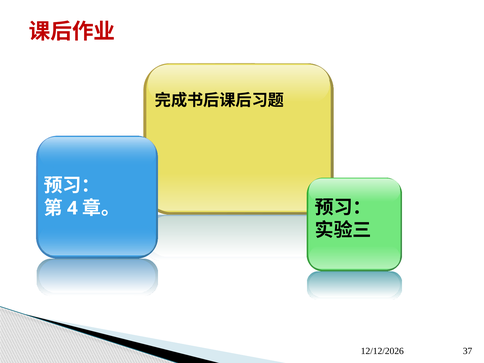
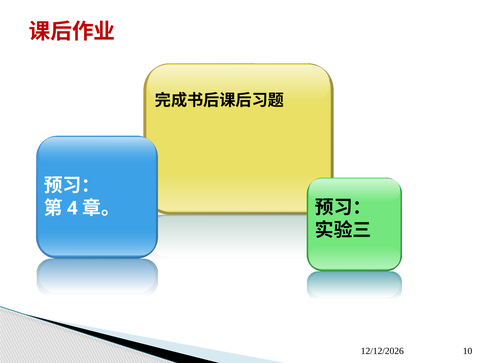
37: 37 -> 10
